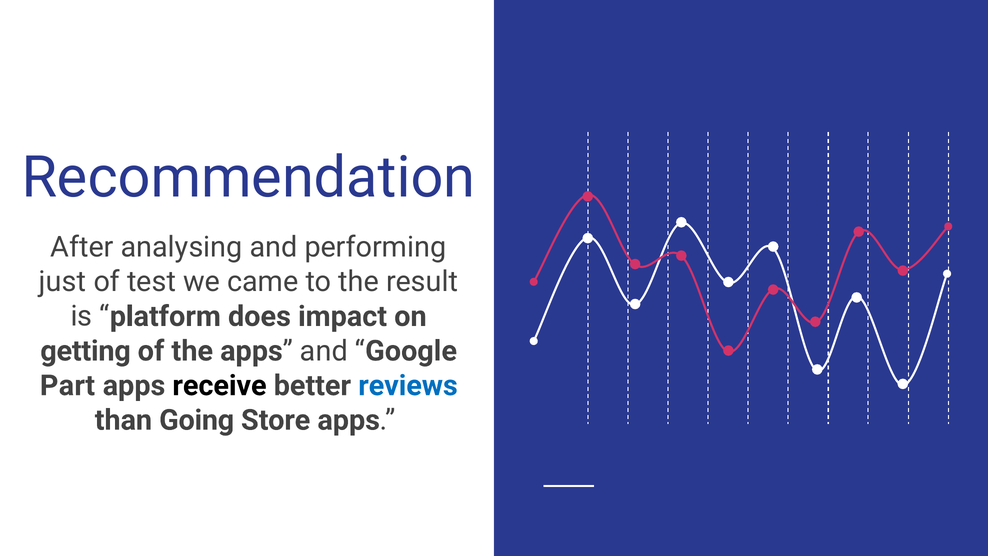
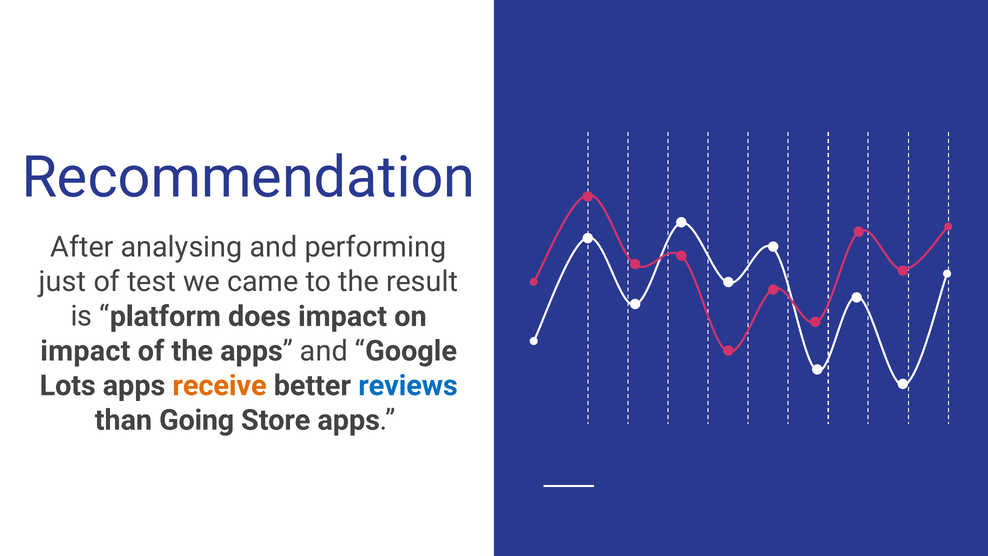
getting at (86, 351): getting -> impact
Part: Part -> Lots
receive colour: black -> orange
